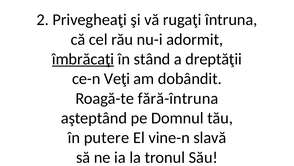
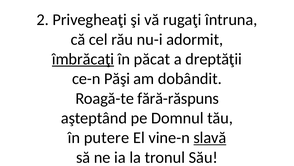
stând: stând -> păcat
Veţi: Veţi -> Păşi
fără-întruna: fără-întruna -> fără-răspuns
slavă underline: none -> present
